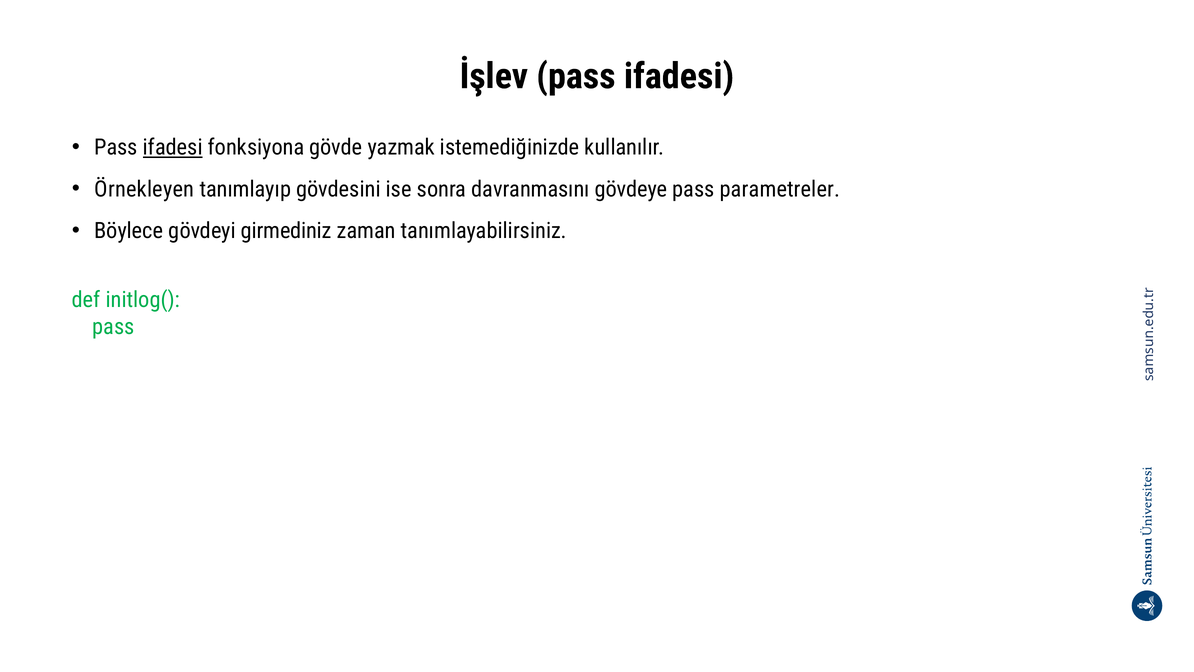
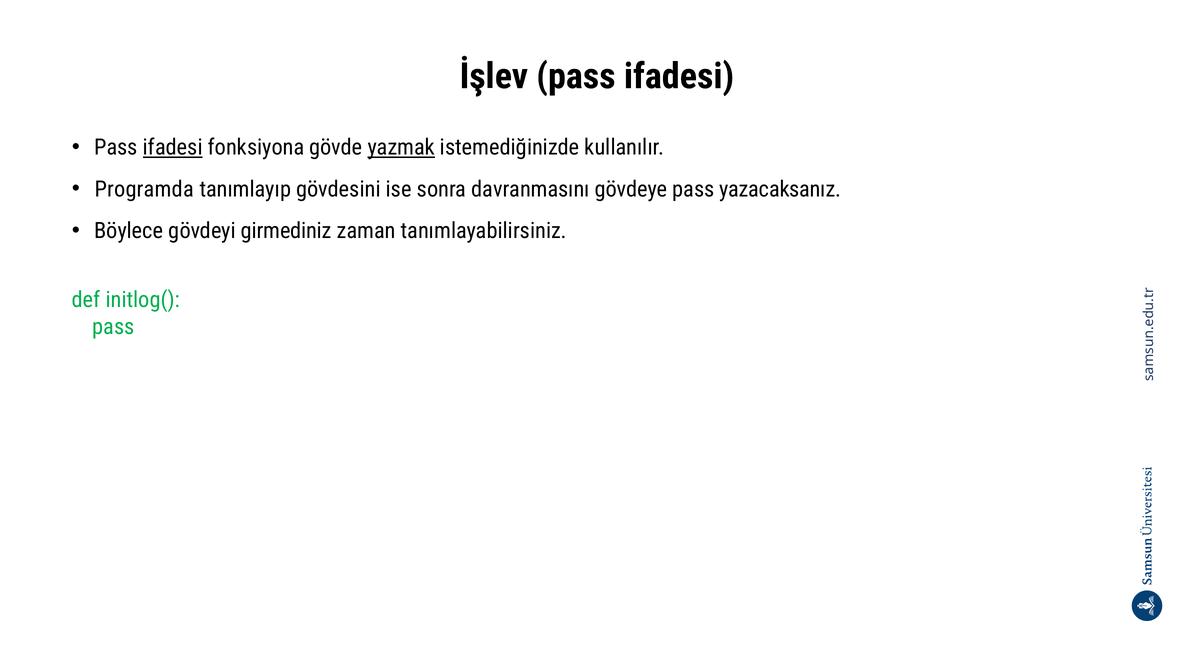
yazmak underline: none -> present
Örnekleyen: Örnekleyen -> Programda
parametreler: parametreler -> yazacaksanız
